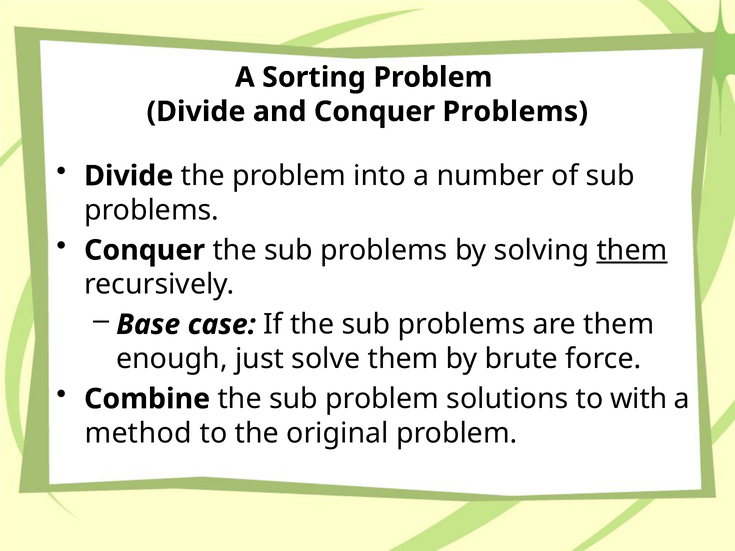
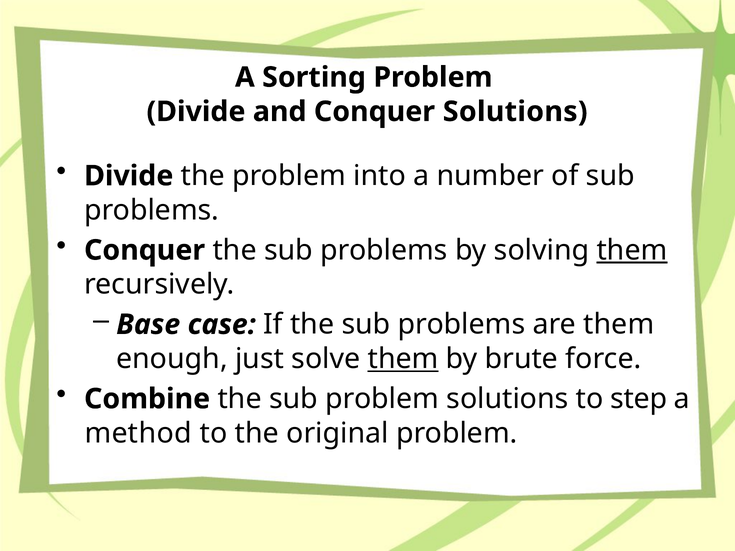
Conquer Problems: Problems -> Solutions
them at (403, 359) underline: none -> present
with: with -> step
